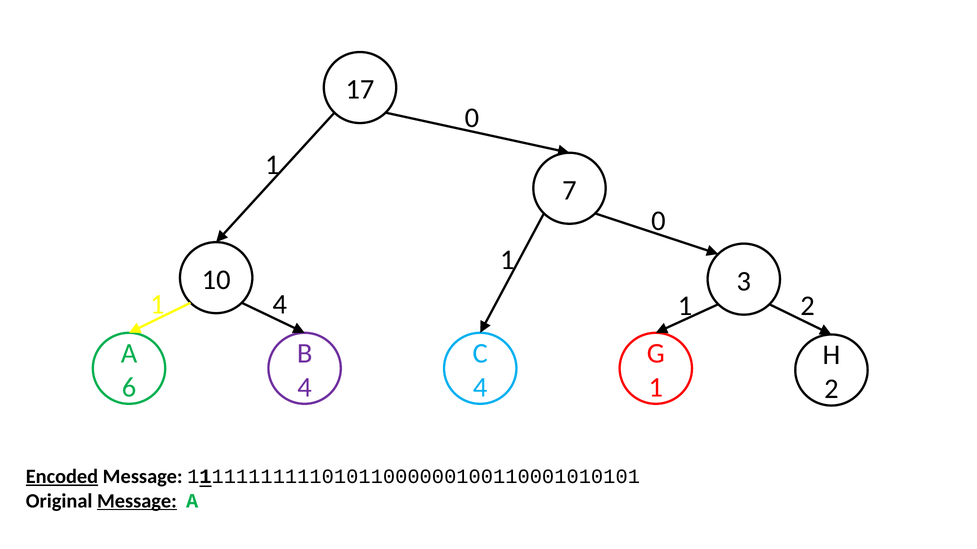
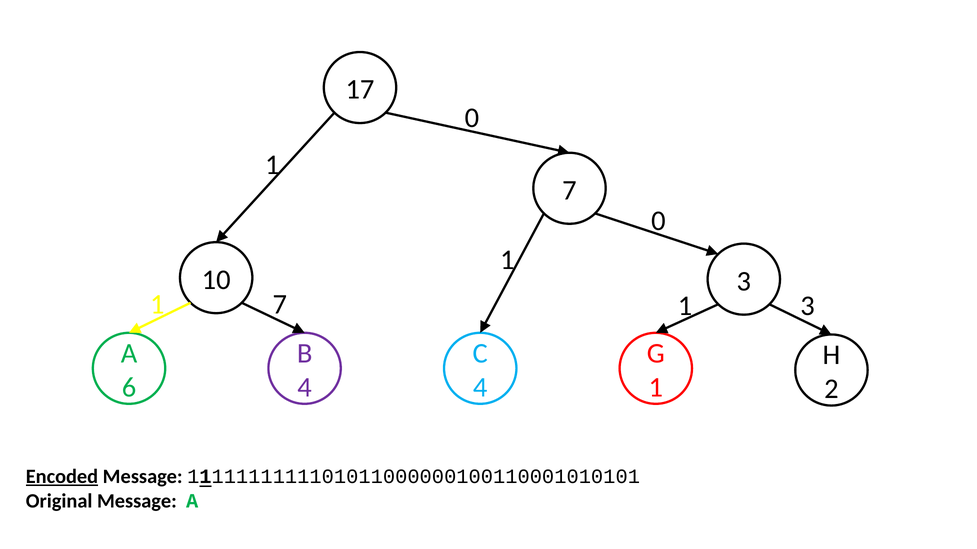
1 4: 4 -> 7
1 2: 2 -> 3
Message at (137, 501) underline: present -> none
